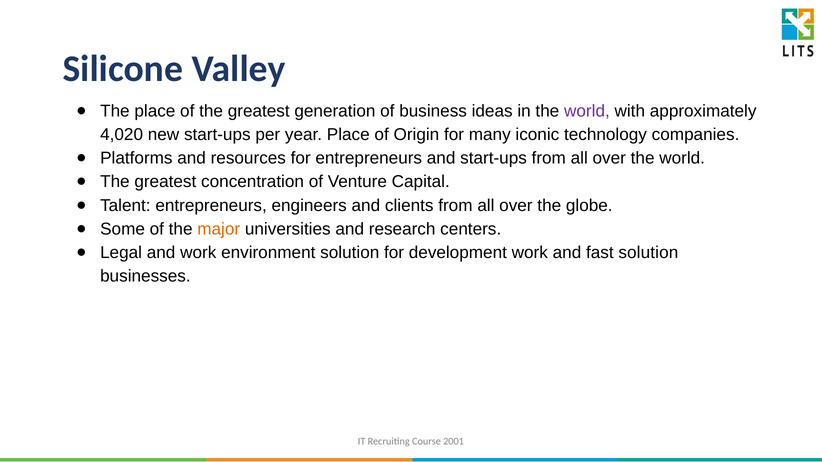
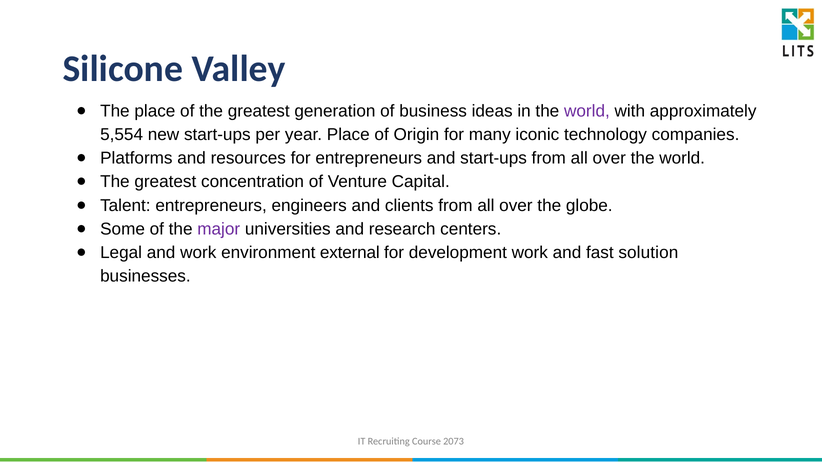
4,020: 4,020 -> 5,554
major colour: orange -> purple
environment solution: solution -> external
2001: 2001 -> 2073
